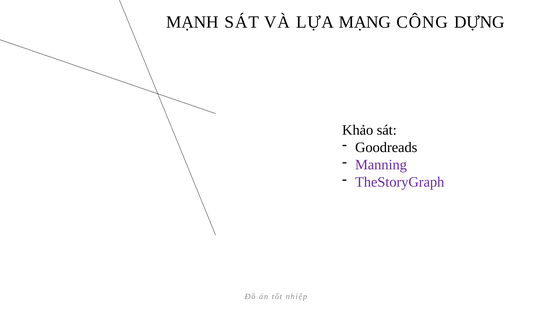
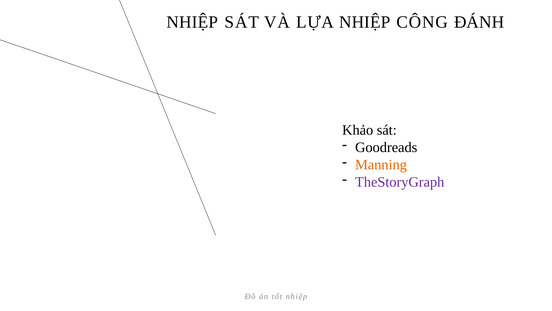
MẠNH at (192, 22): MẠNH -> NHIỆP
LỰA MẠNG: MẠNG -> NHIỆP
DỰNG: DỰNG -> ĐÁNH
Manning colour: purple -> orange
